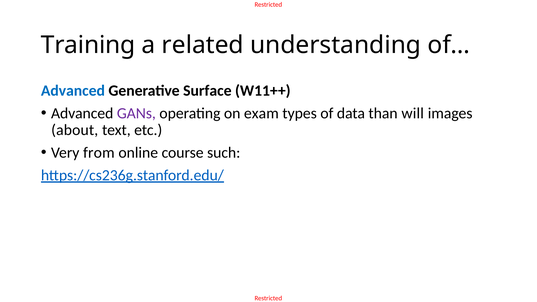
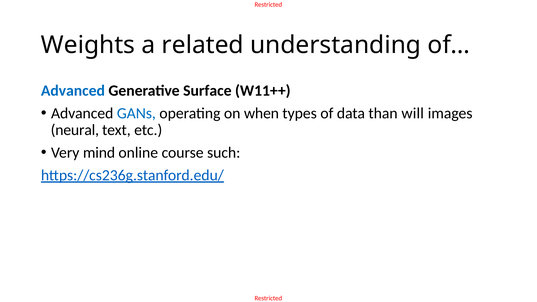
Training: Training -> Weights
GANs colour: purple -> blue
exam: exam -> when
about: about -> neural
from: from -> mind
